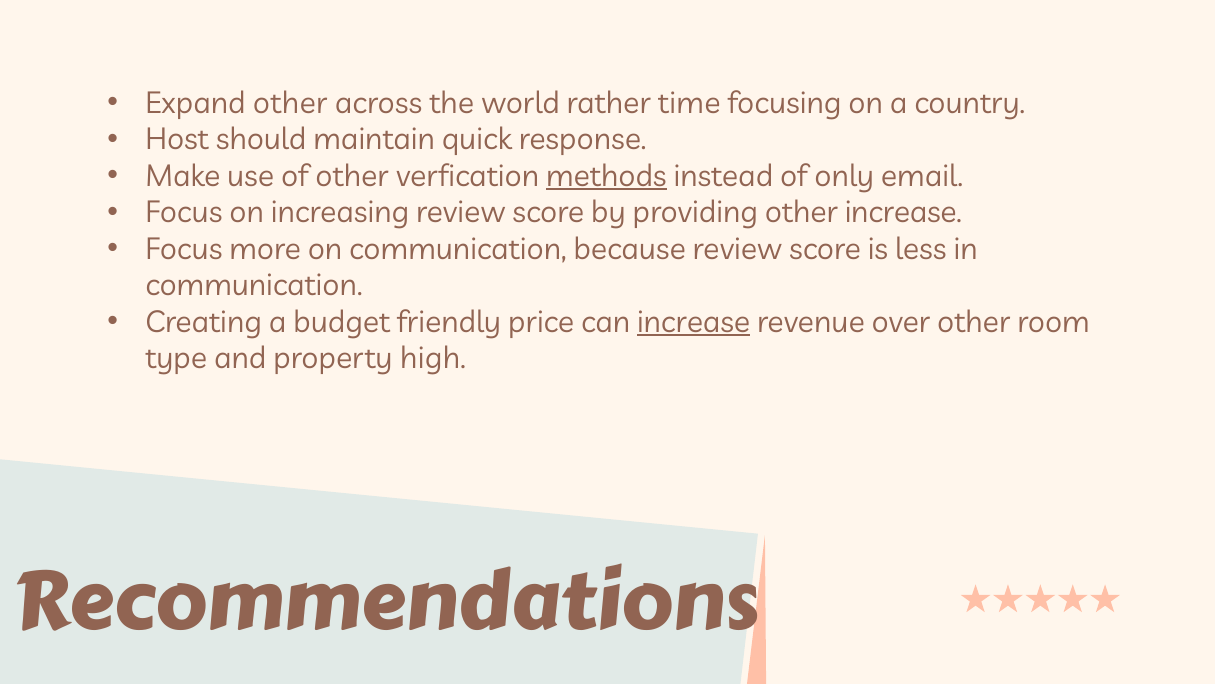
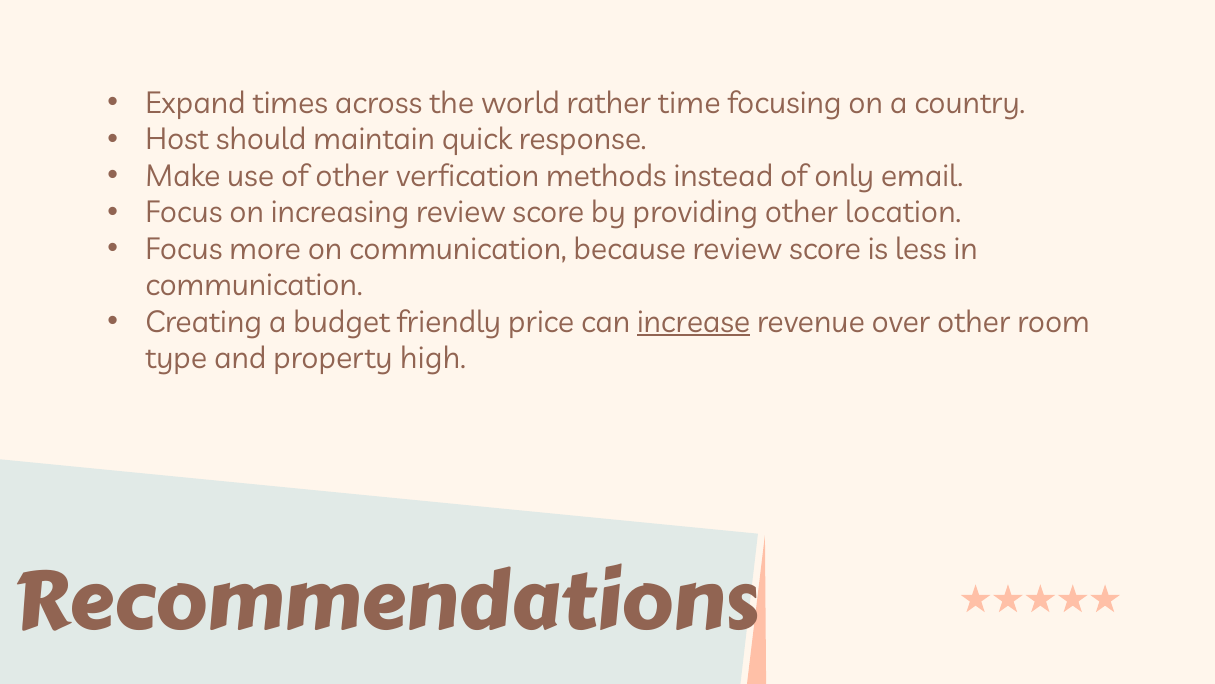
Expand other: other -> times
methods underline: present -> none
other increase: increase -> location
